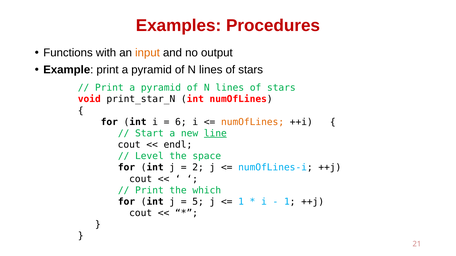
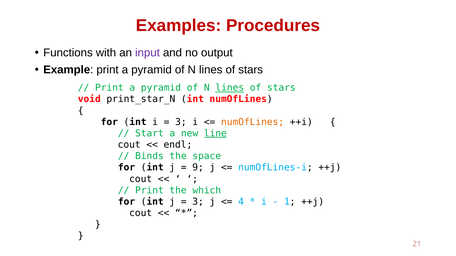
input colour: orange -> purple
lines at (230, 88) underline: none -> present
6 at (181, 122): 6 -> 3
Level: Level -> Binds
2: 2 -> 9
5 at (198, 202): 5 -> 3
1 at (241, 202): 1 -> 4
